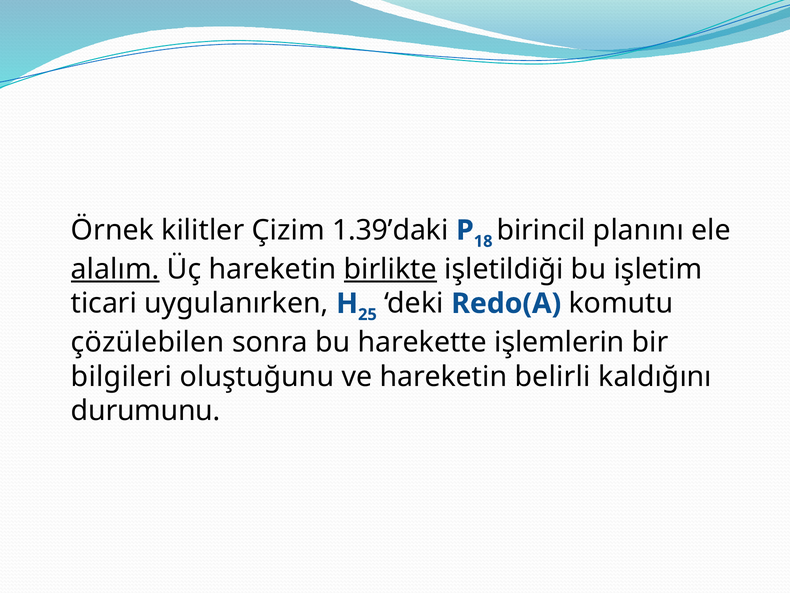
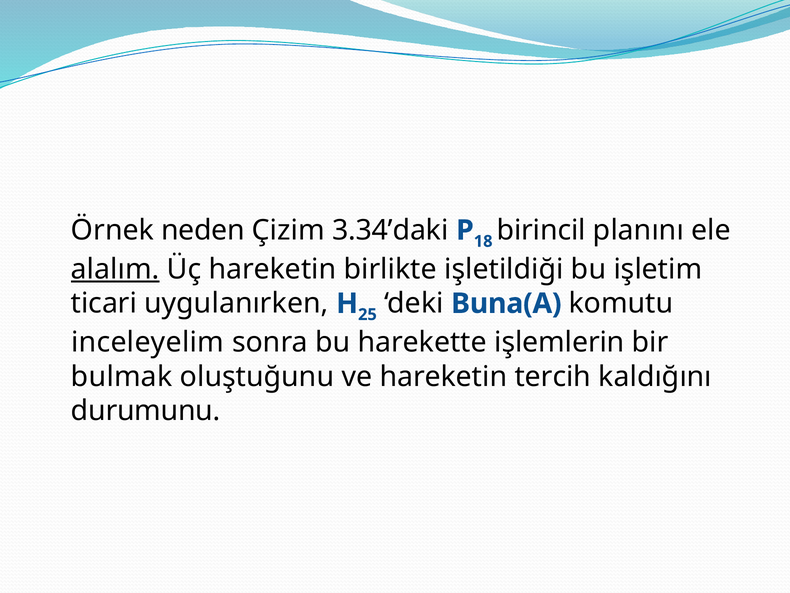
kilitler: kilitler -> neden
1.39’daki: 1.39’daki -> 3.34’daki
birlikte underline: present -> none
Redo(A: Redo(A -> Buna(A
çözülebilen: çözülebilen -> inceleyelim
bilgileri: bilgileri -> bulmak
belirli: belirli -> tercih
